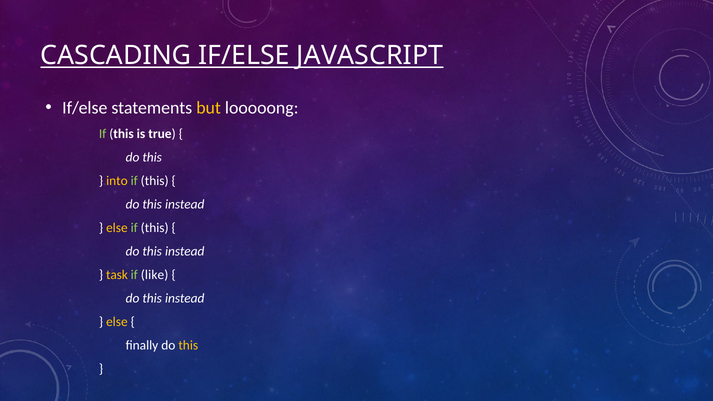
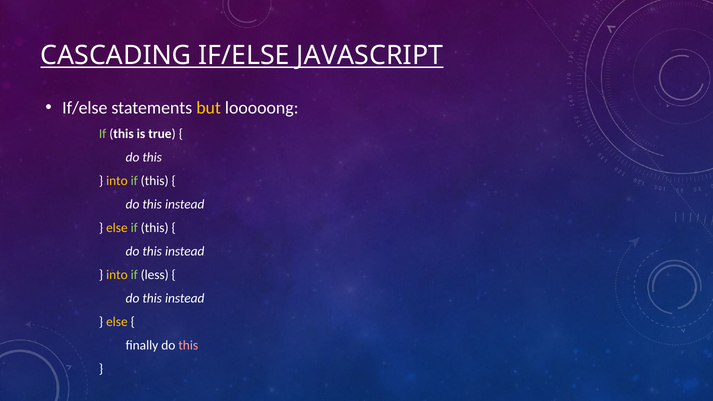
task at (117, 275): task -> into
like: like -> less
this at (188, 345) colour: yellow -> pink
